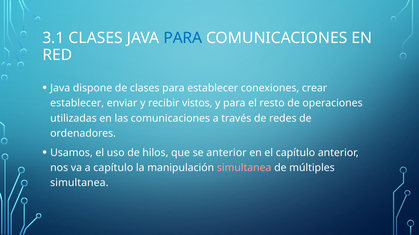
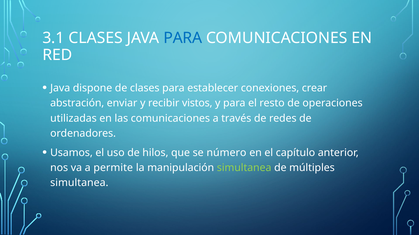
establecer at (77, 103): establecer -> abstración
se anterior: anterior -> número
a capítulo: capítulo -> permite
simultanea at (244, 168) colour: pink -> light green
